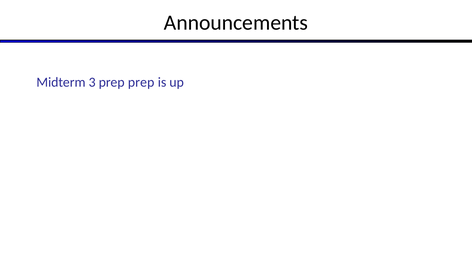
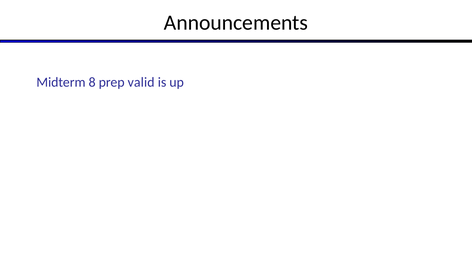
3: 3 -> 8
prep prep: prep -> valid
